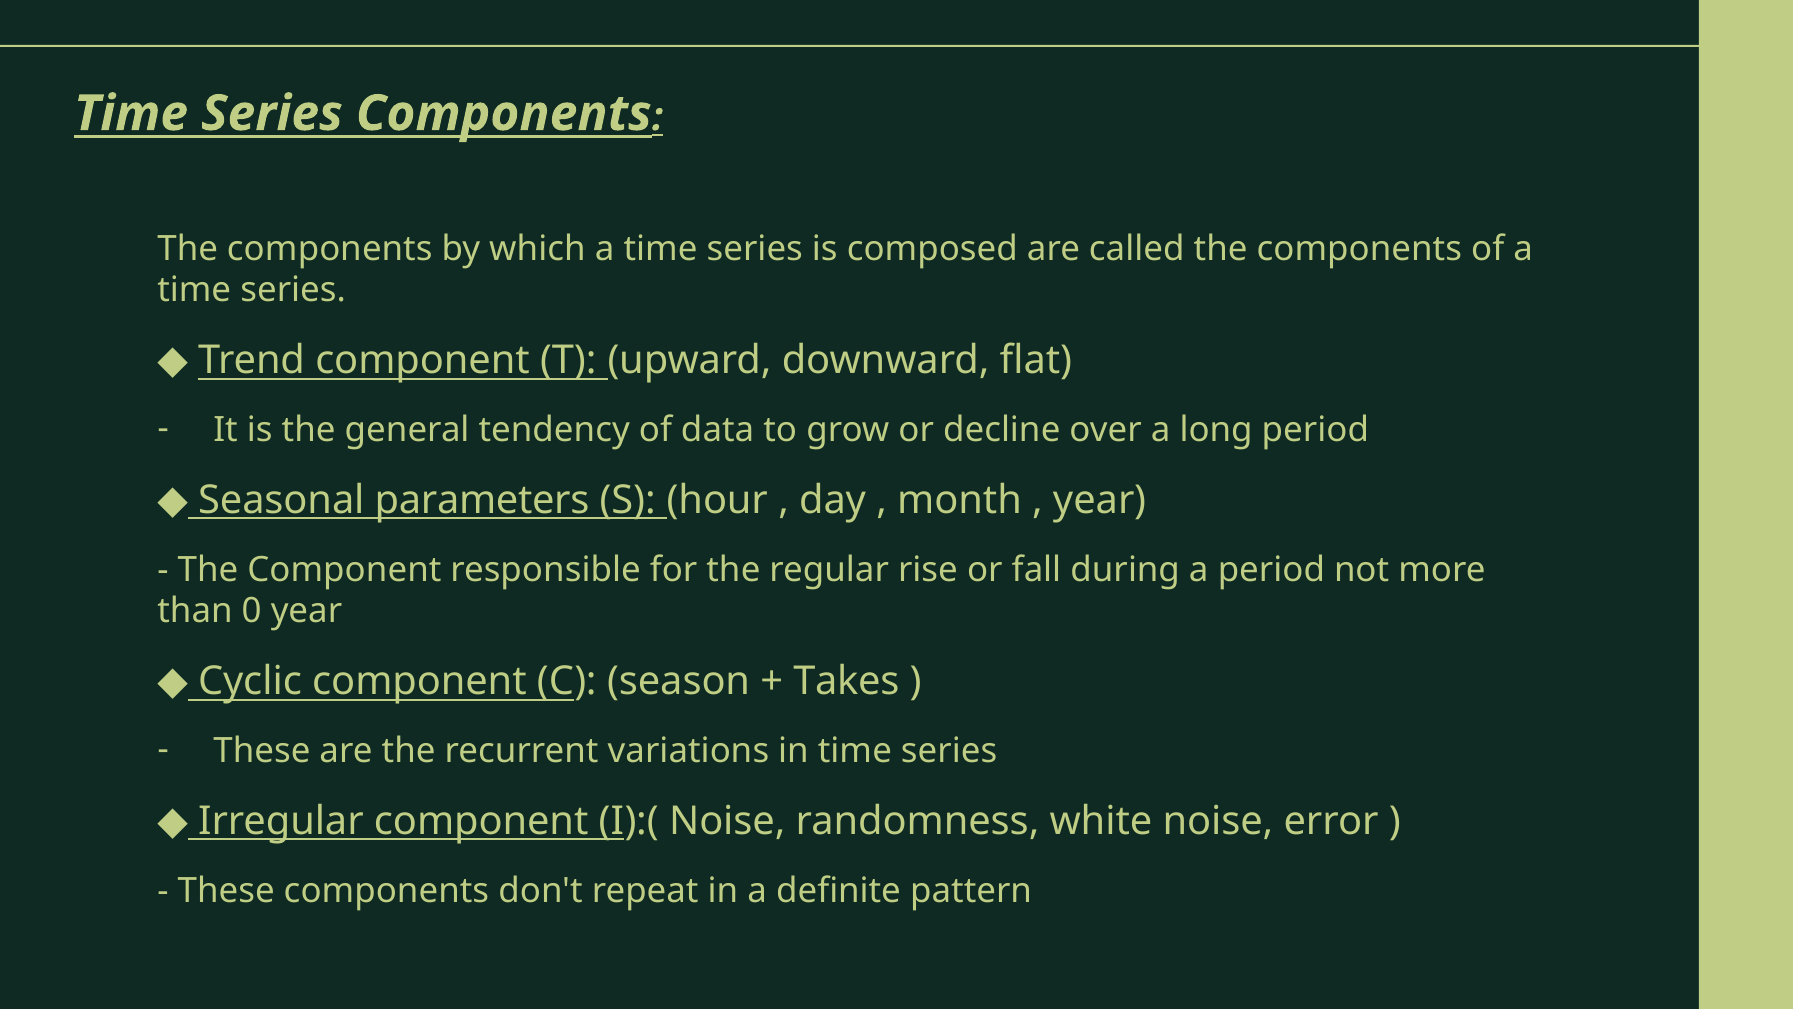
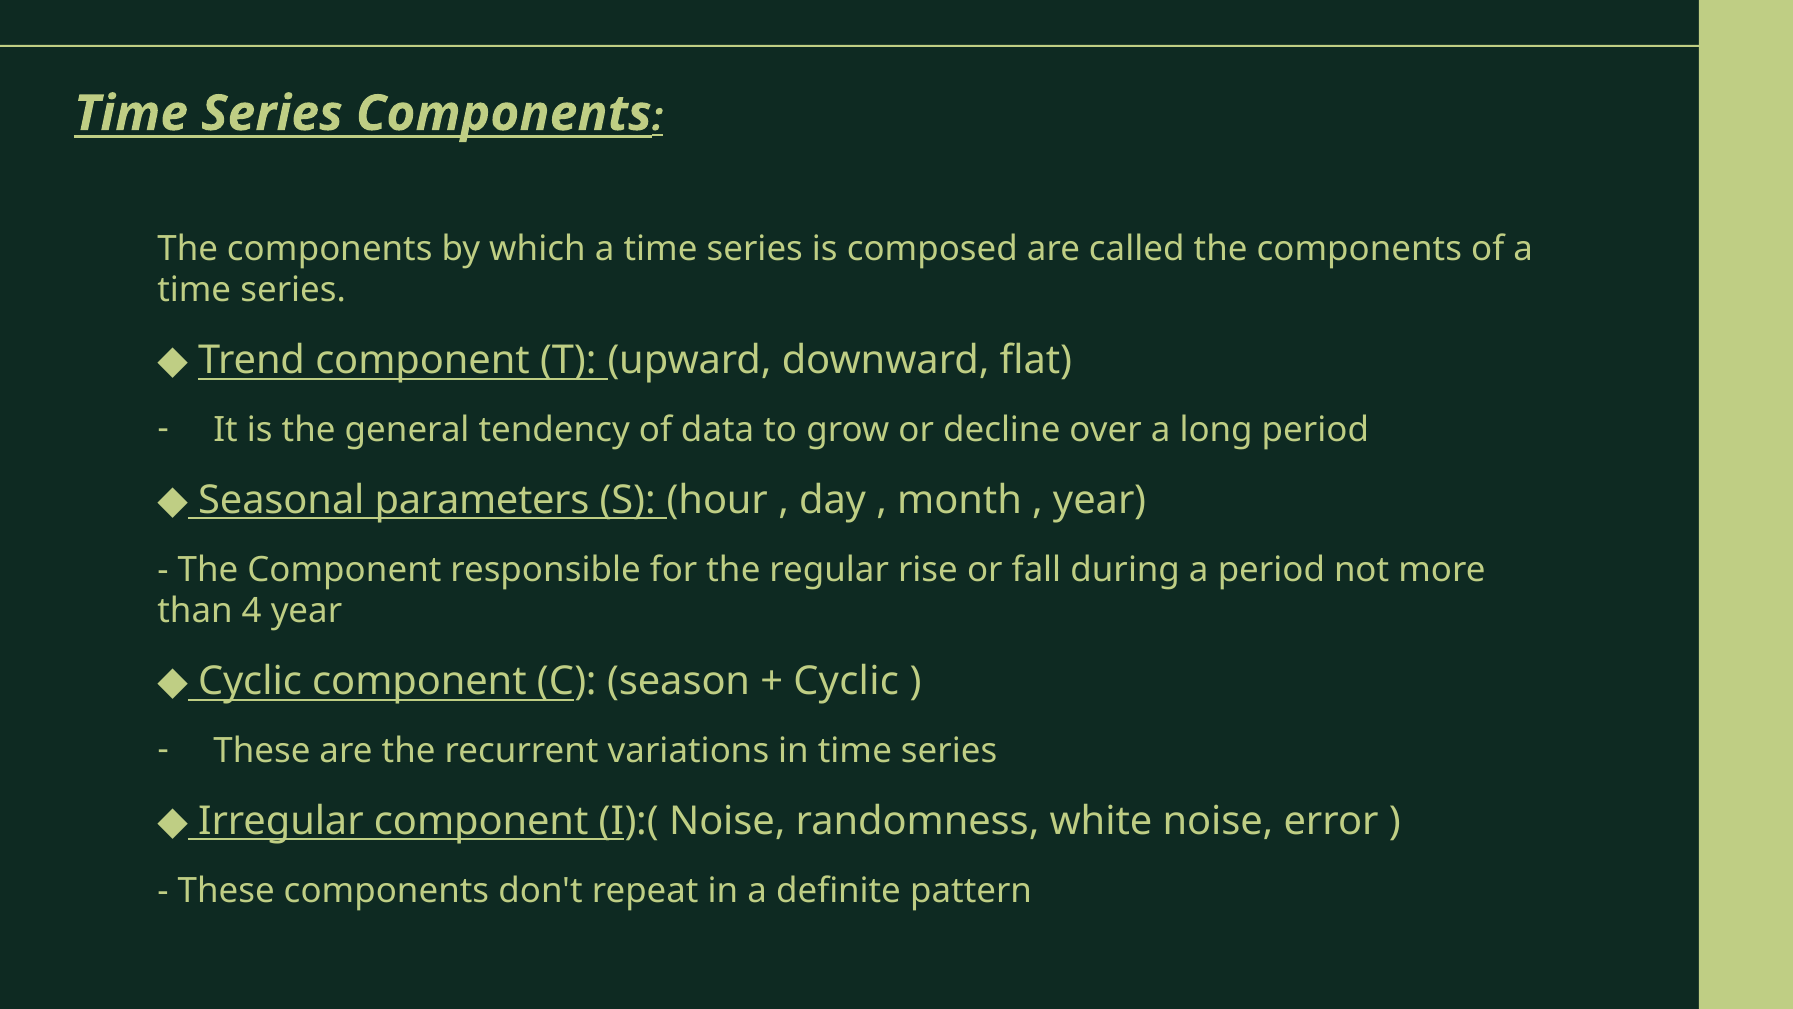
0: 0 -> 4
Takes at (846, 681): Takes -> Cyclic
